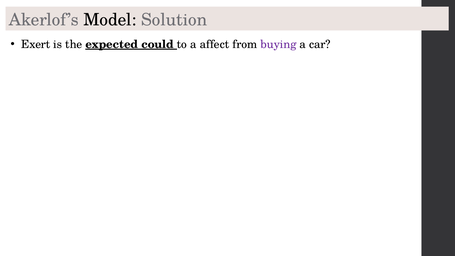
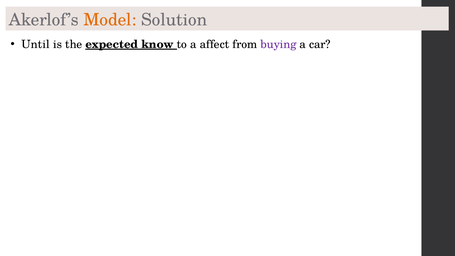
Model colour: black -> orange
Exert: Exert -> Until
could: could -> know
